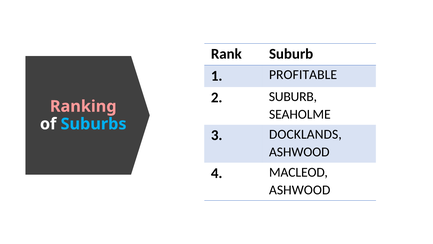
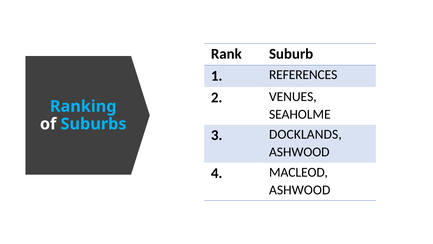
PROFITABLE: PROFITABLE -> REFERENCES
2 SUBURB: SUBURB -> VENUES
Ranking colour: pink -> light blue
